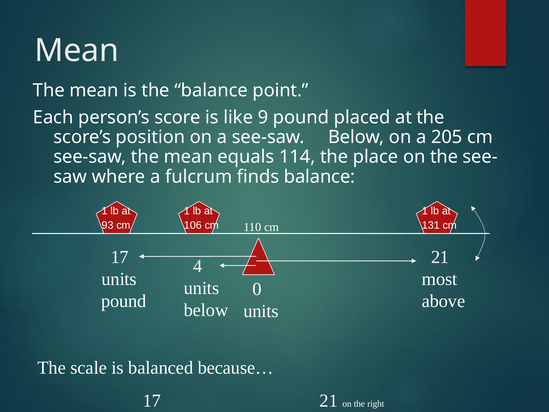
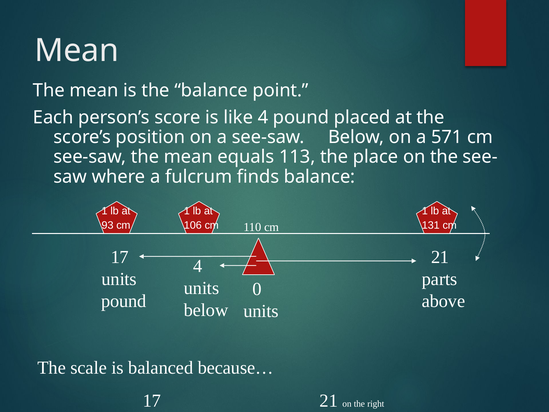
like 9: 9 -> 4
205: 205 -> 571
114: 114 -> 113
most: most -> parts
